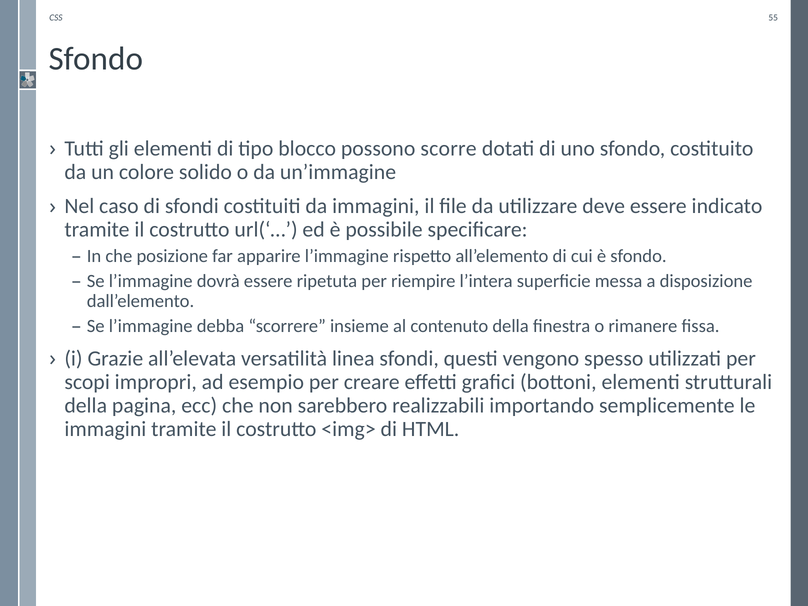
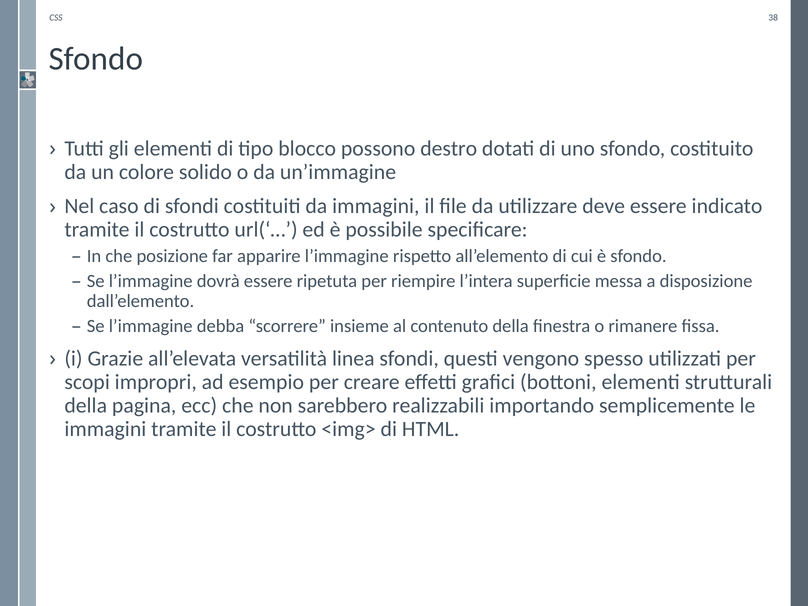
55: 55 -> 38
scorre: scorre -> destro
